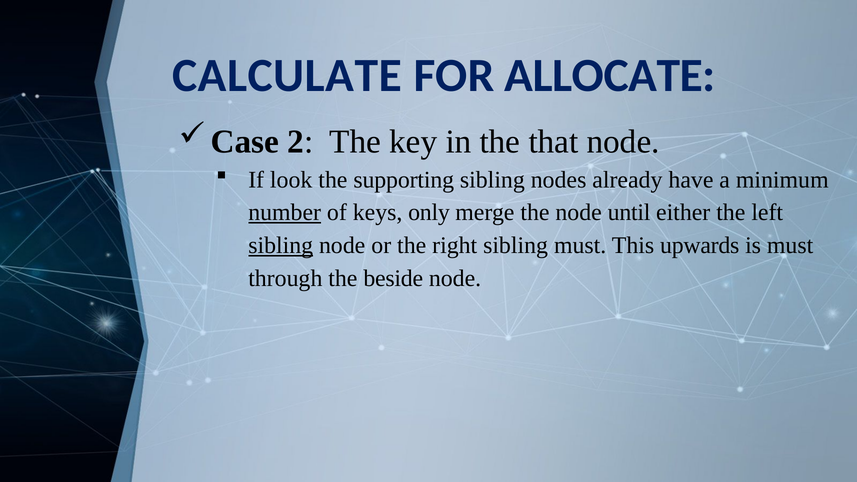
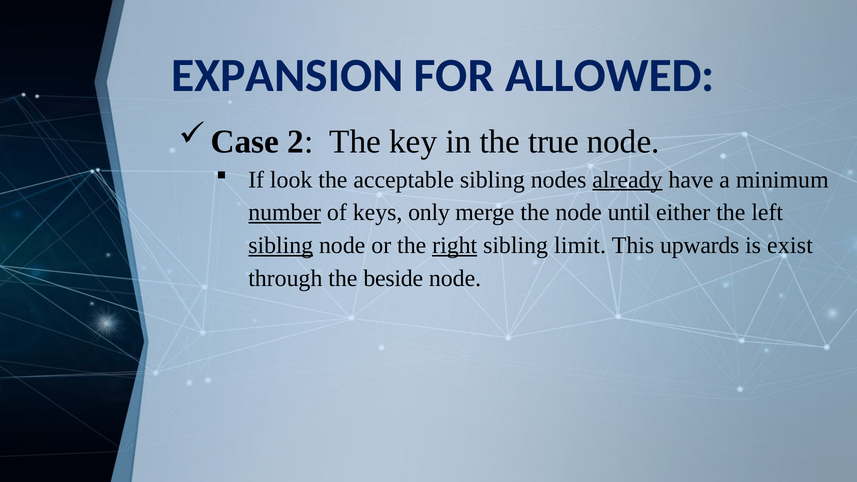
CALCULATE: CALCULATE -> EXPANSION
ALLOCATE: ALLOCATE -> ALLOWED
that: that -> true
supporting: supporting -> acceptable
already underline: none -> present
right underline: none -> present
sibling must: must -> limit
is must: must -> exist
